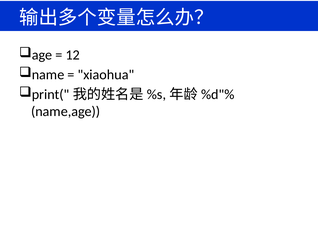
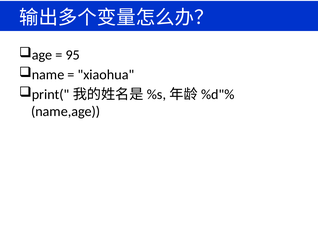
12: 12 -> 95
